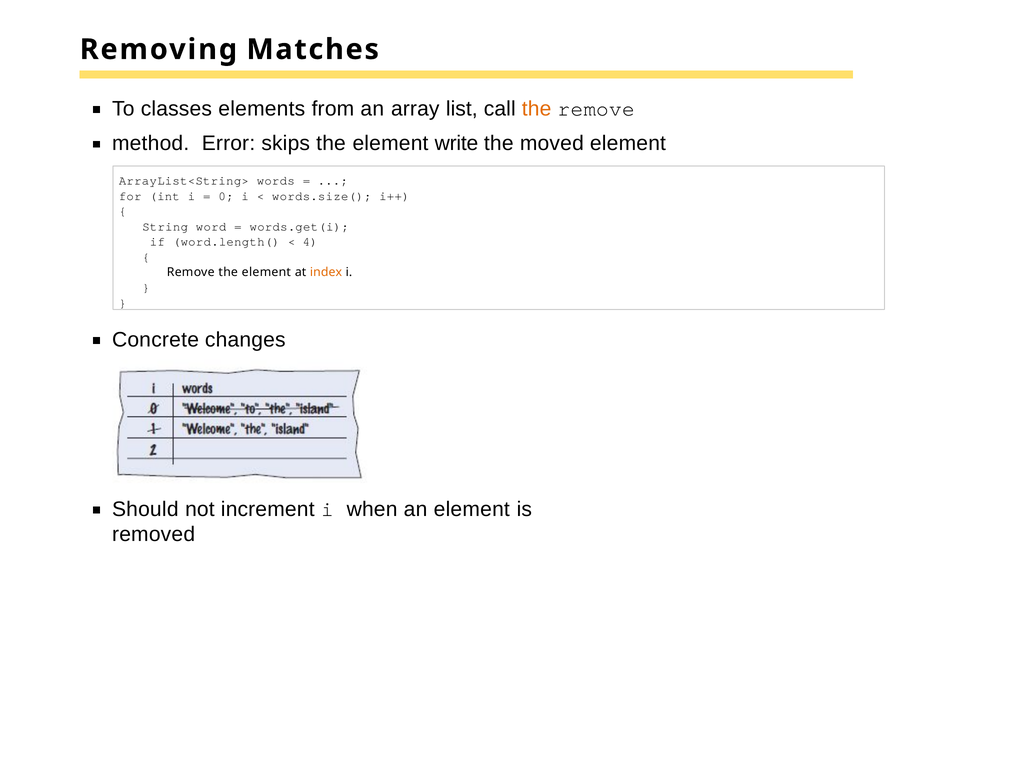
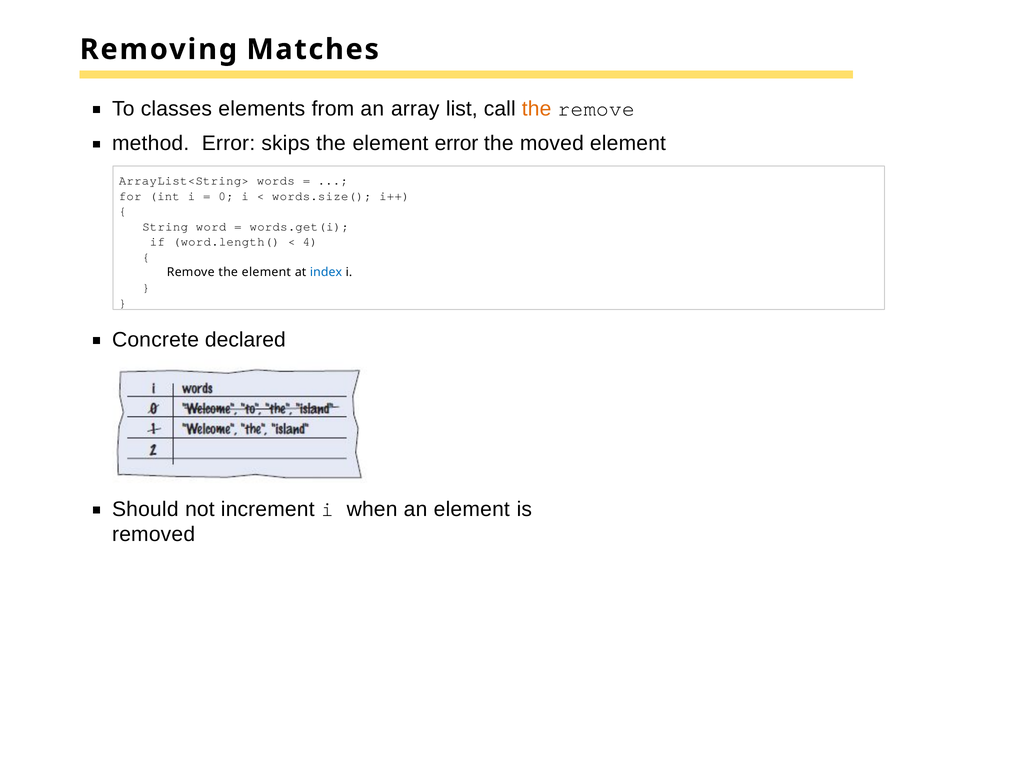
element write: write -> error
index colour: orange -> blue
changes: changes -> declared
